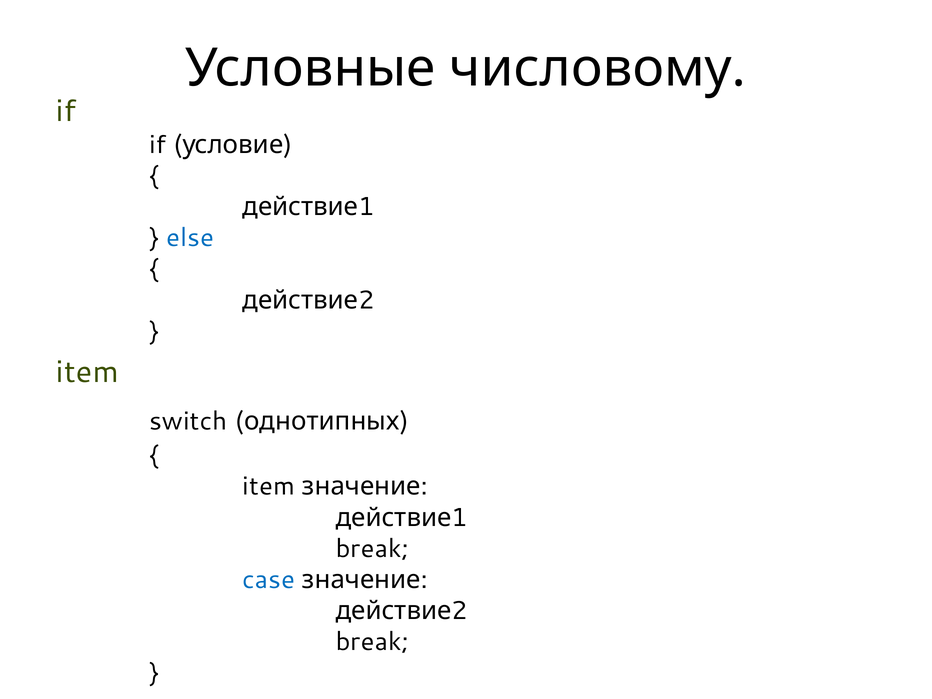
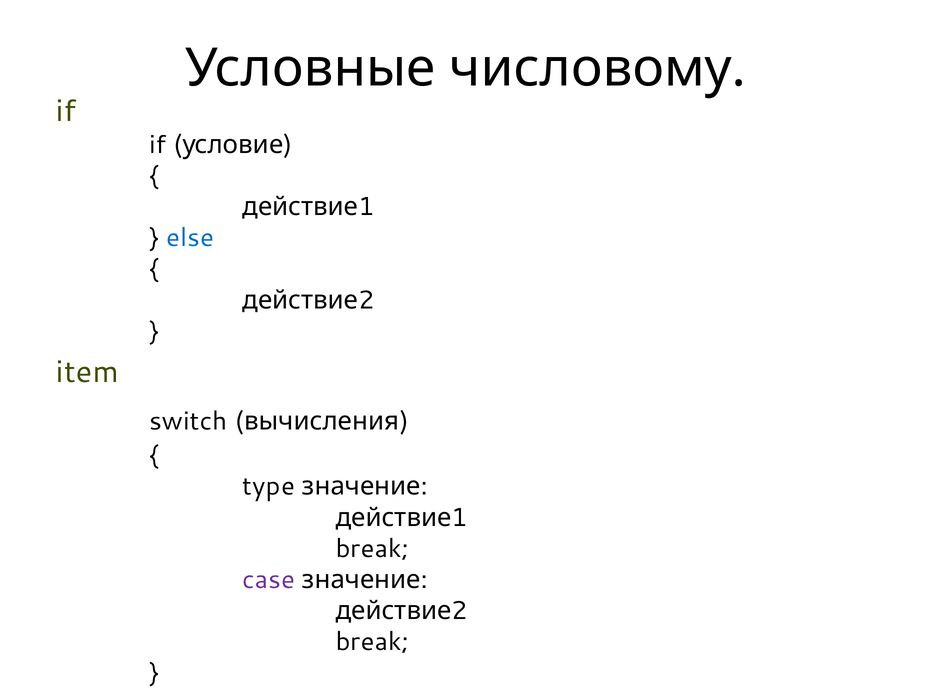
однотипных: однотипных -> вычисления
item at (269, 486): item -> type
case colour: blue -> purple
